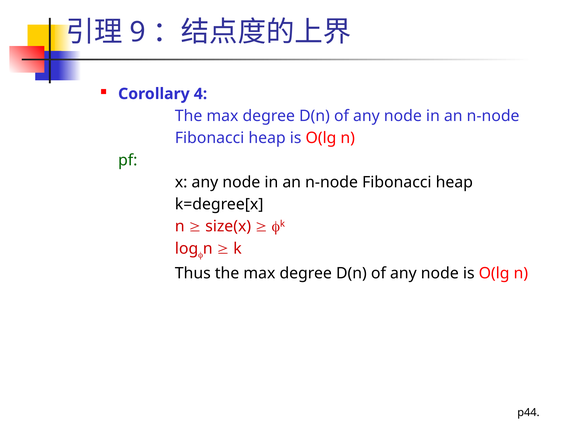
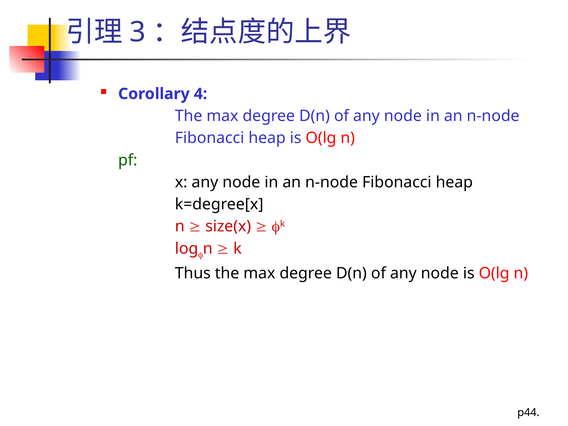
9: 9 -> 3
